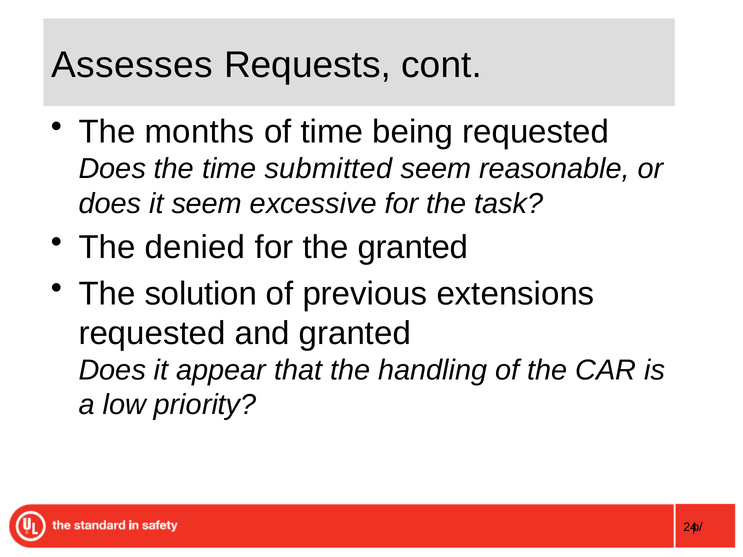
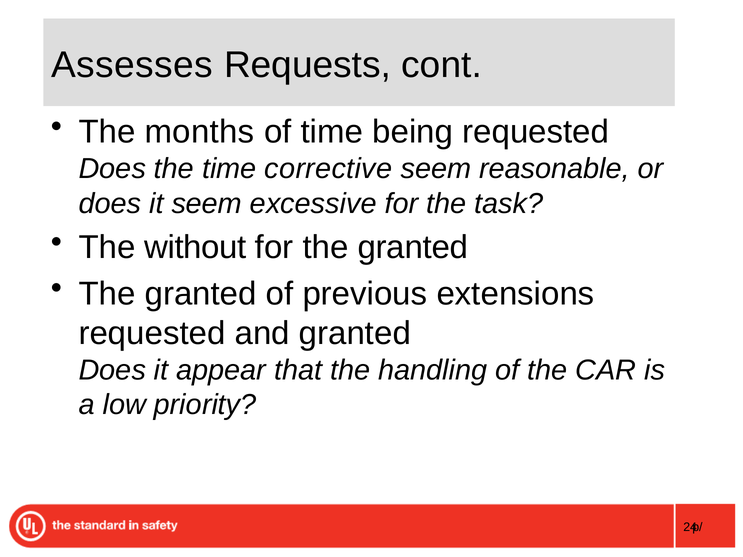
submitted: submitted -> corrective
denied: denied -> without
solution at (201, 294): solution -> granted
